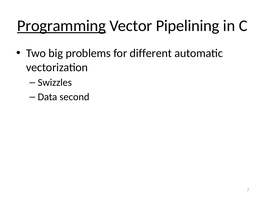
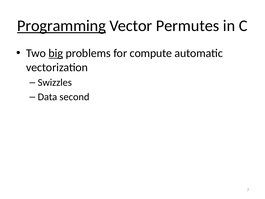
Pipelining: Pipelining -> Permutes
big underline: none -> present
different: different -> compute
